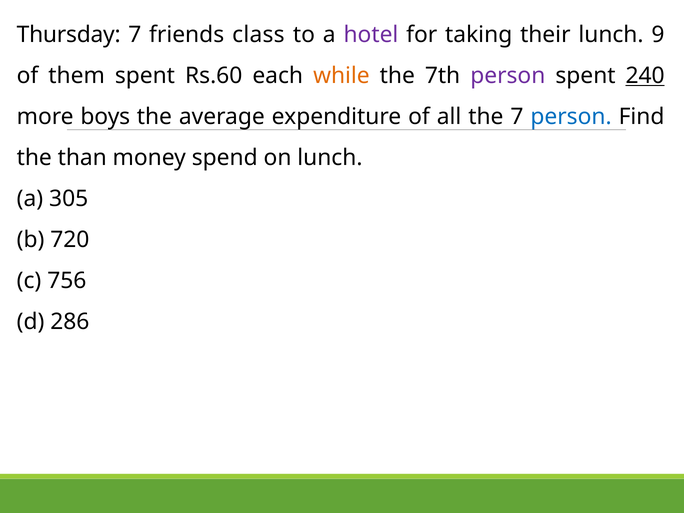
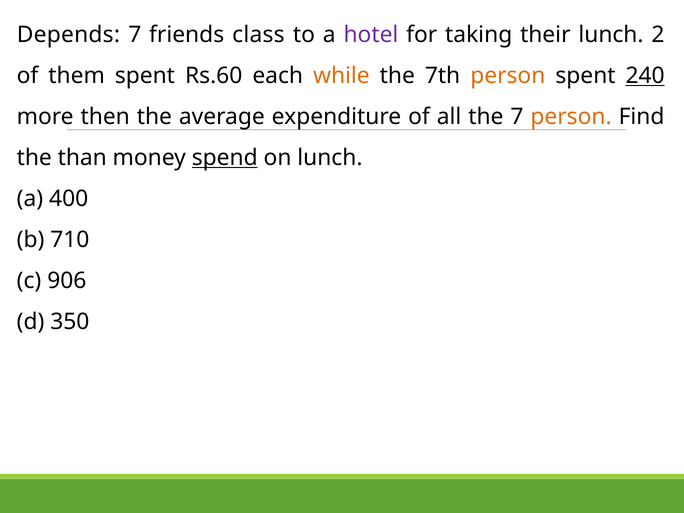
Thursday: Thursday -> Depends
9: 9 -> 2
person at (508, 76) colour: purple -> orange
boys: boys -> then
person at (571, 117) colour: blue -> orange
spend underline: none -> present
305: 305 -> 400
720: 720 -> 710
756: 756 -> 906
286: 286 -> 350
